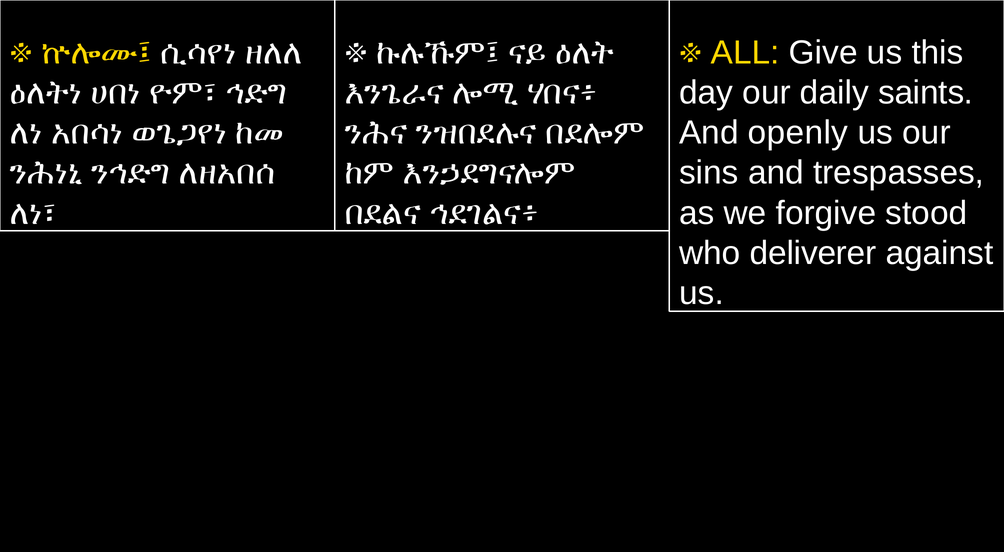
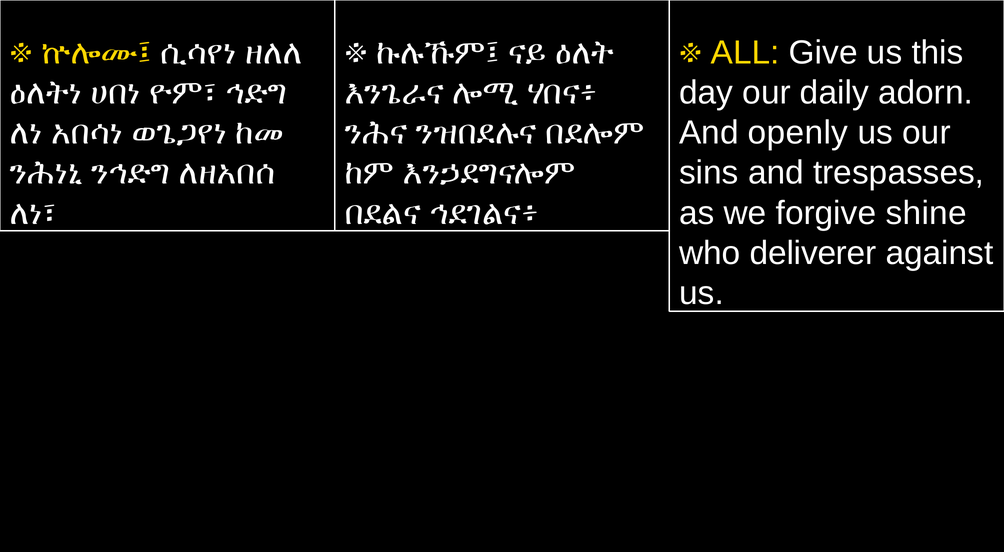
saints: saints -> adorn
stood: stood -> shine
